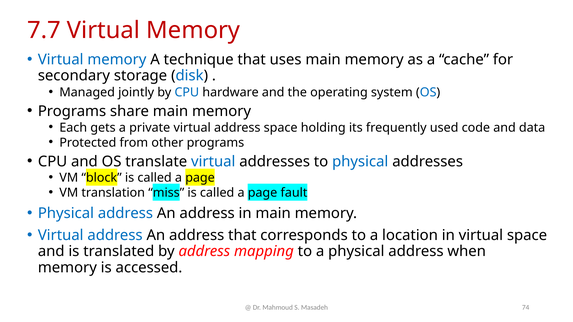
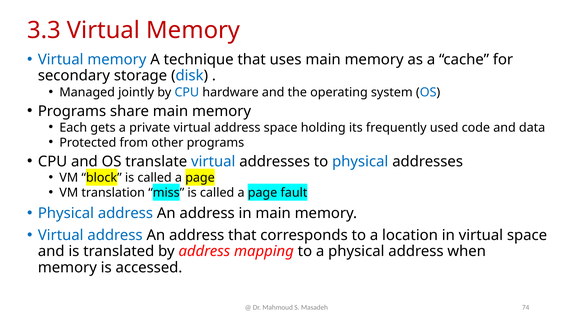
7.7: 7.7 -> 3.3
